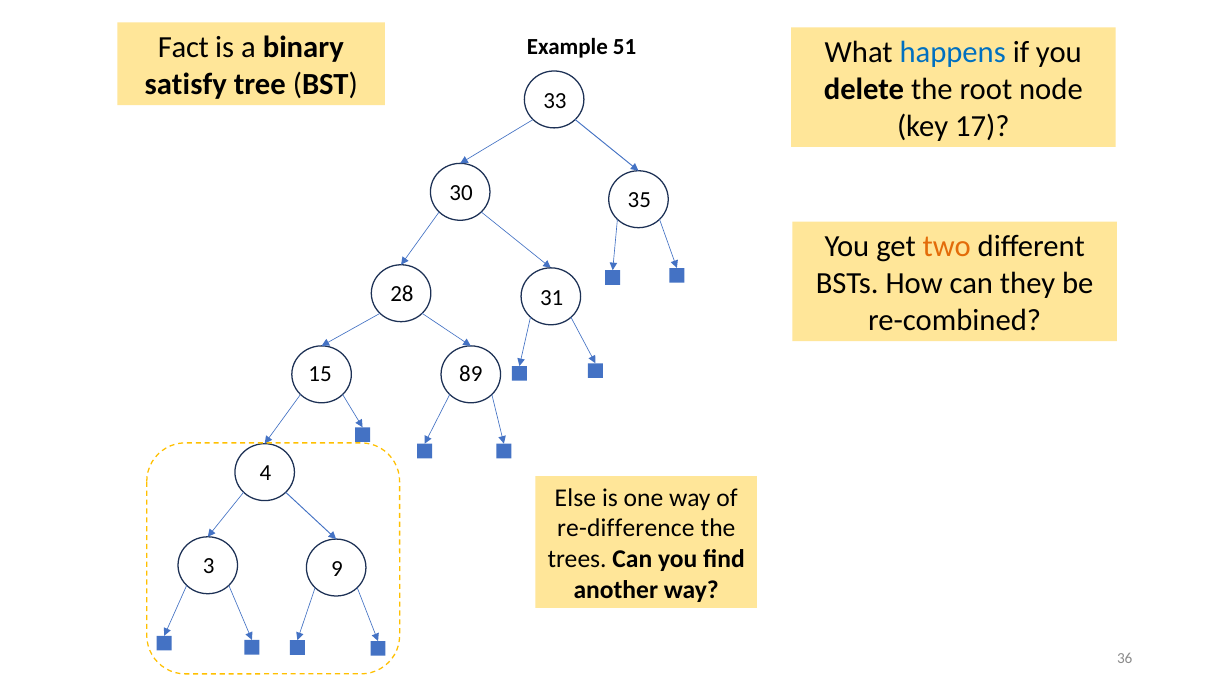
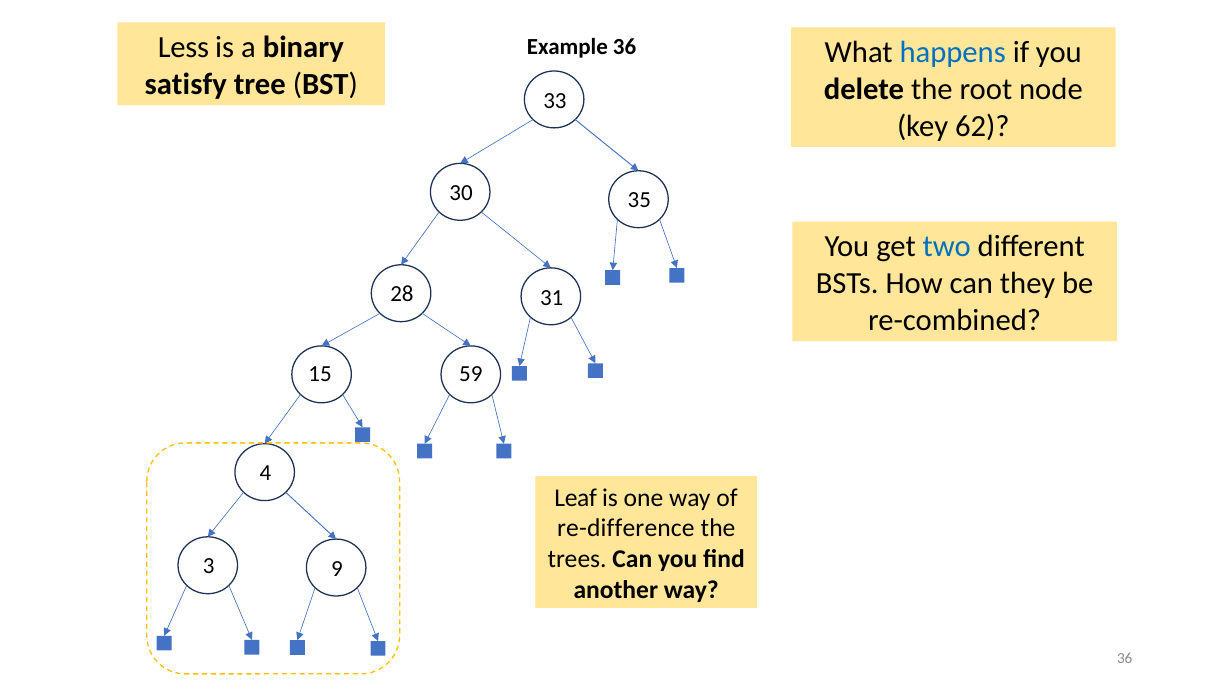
Fact: Fact -> Less
Example 51: 51 -> 36
17: 17 -> 62
two colour: orange -> blue
89: 89 -> 59
Else: Else -> Leaf
